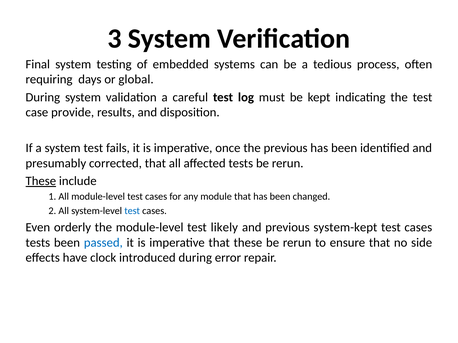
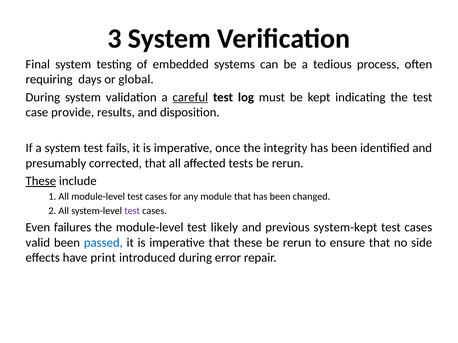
careful underline: none -> present
the previous: previous -> integrity
test at (132, 211) colour: blue -> purple
orderly: orderly -> failures
tests at (38, 243): tests -> valid
clock: clock -> print
